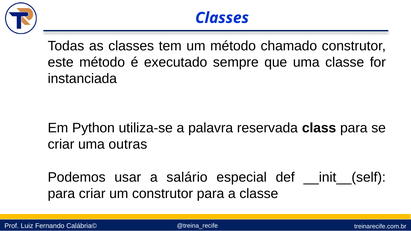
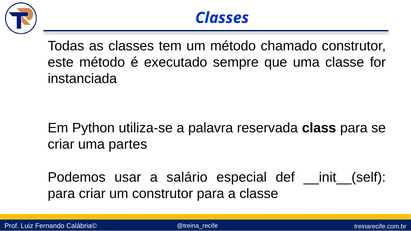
outras: outras -> partes
